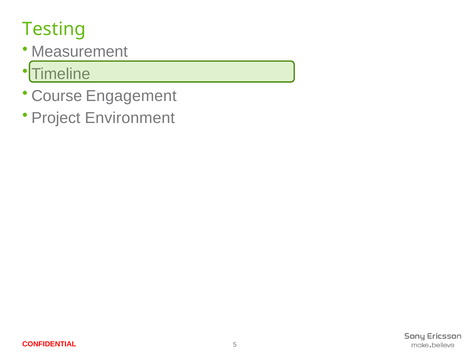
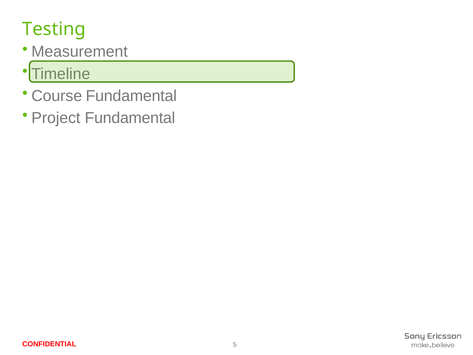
Course Engagement: Engagement -> Fundamental
Project Environment: Environment -> Fundamental
